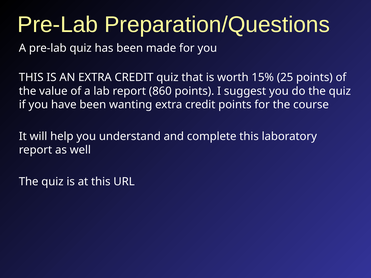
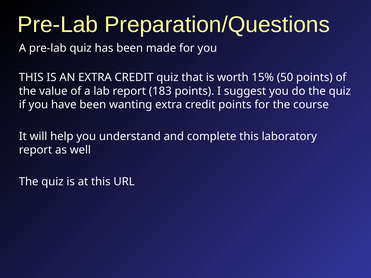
25: 25 -> 50
860: 860 -> 183
